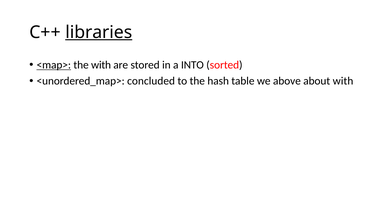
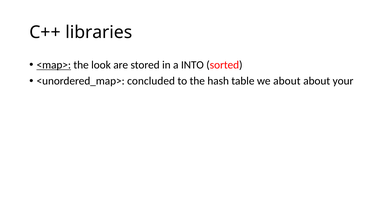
libraries underline: present -> none
the with: with -> look
we above: above -> about
about with: with -> your
